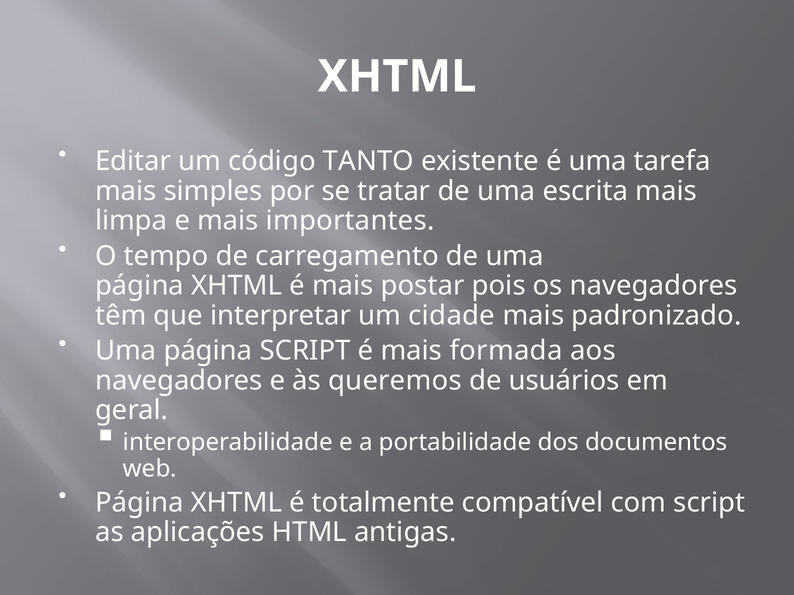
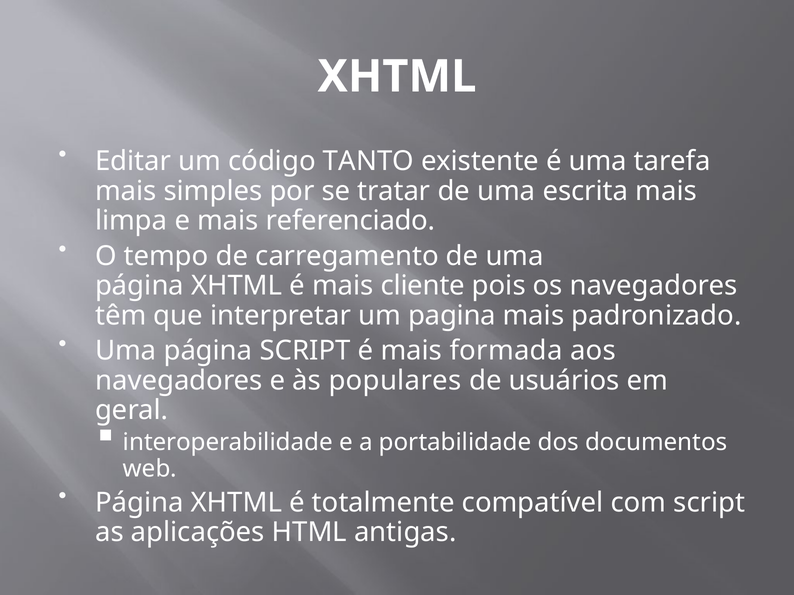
importantes: importantes -> referenciado
postar: postar -> cliente
cidade: cidade -> pagina
queremos: queremos -> populares
